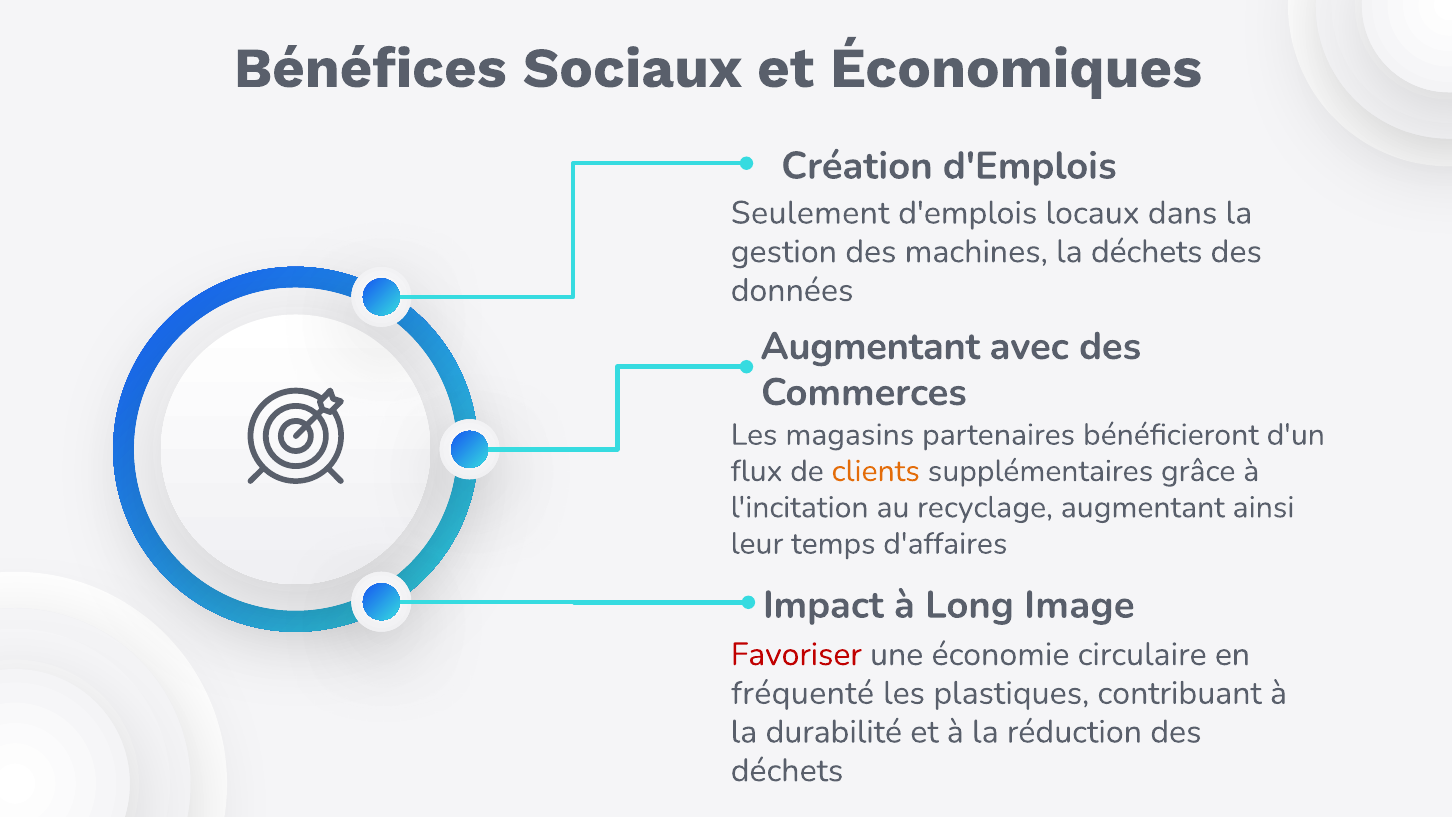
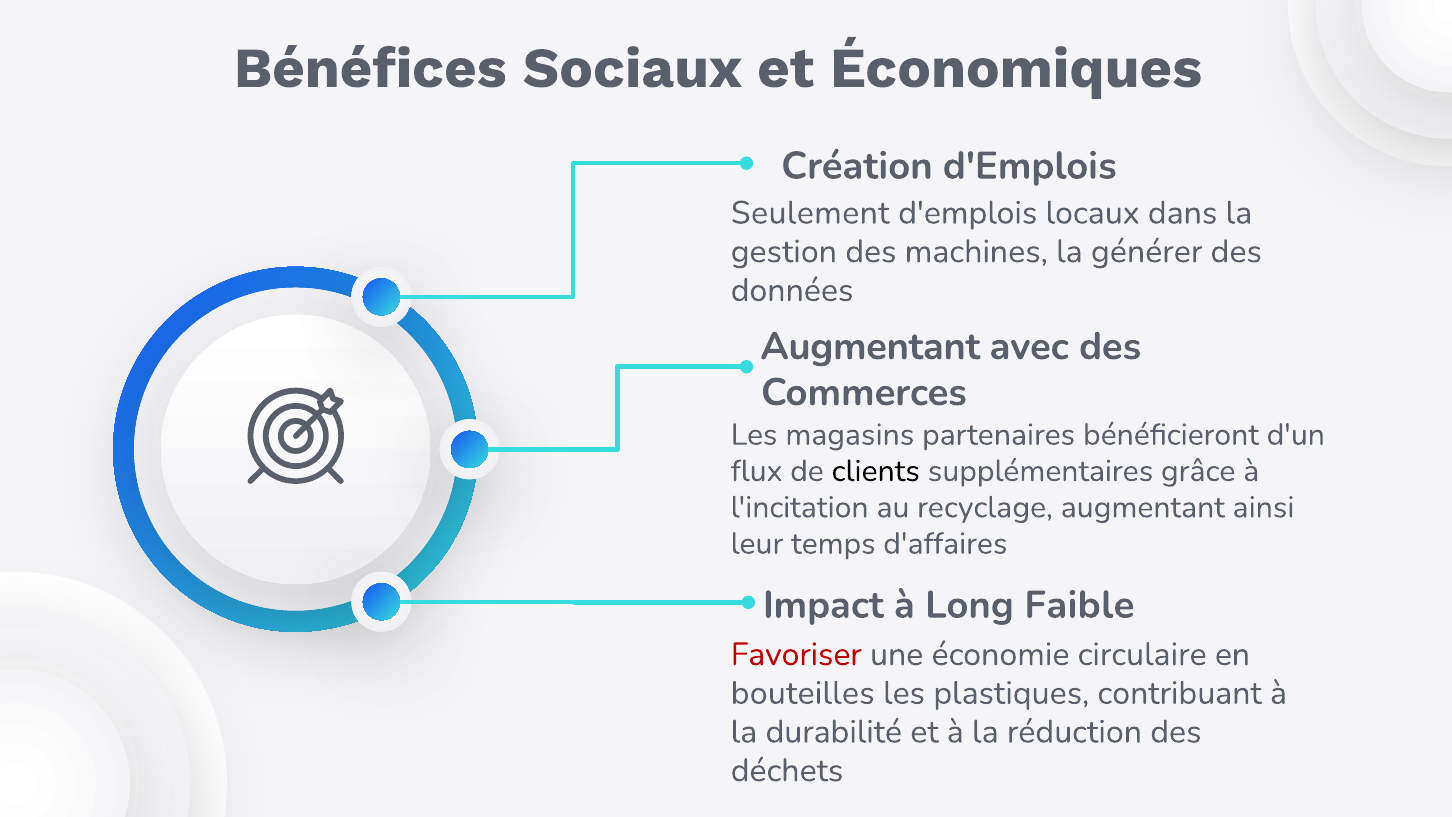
la déchets: déchets -> générer
clients colour: orange -> black
Image: Image -> Faible
fréquenté: fréquenté -> bouteilles
